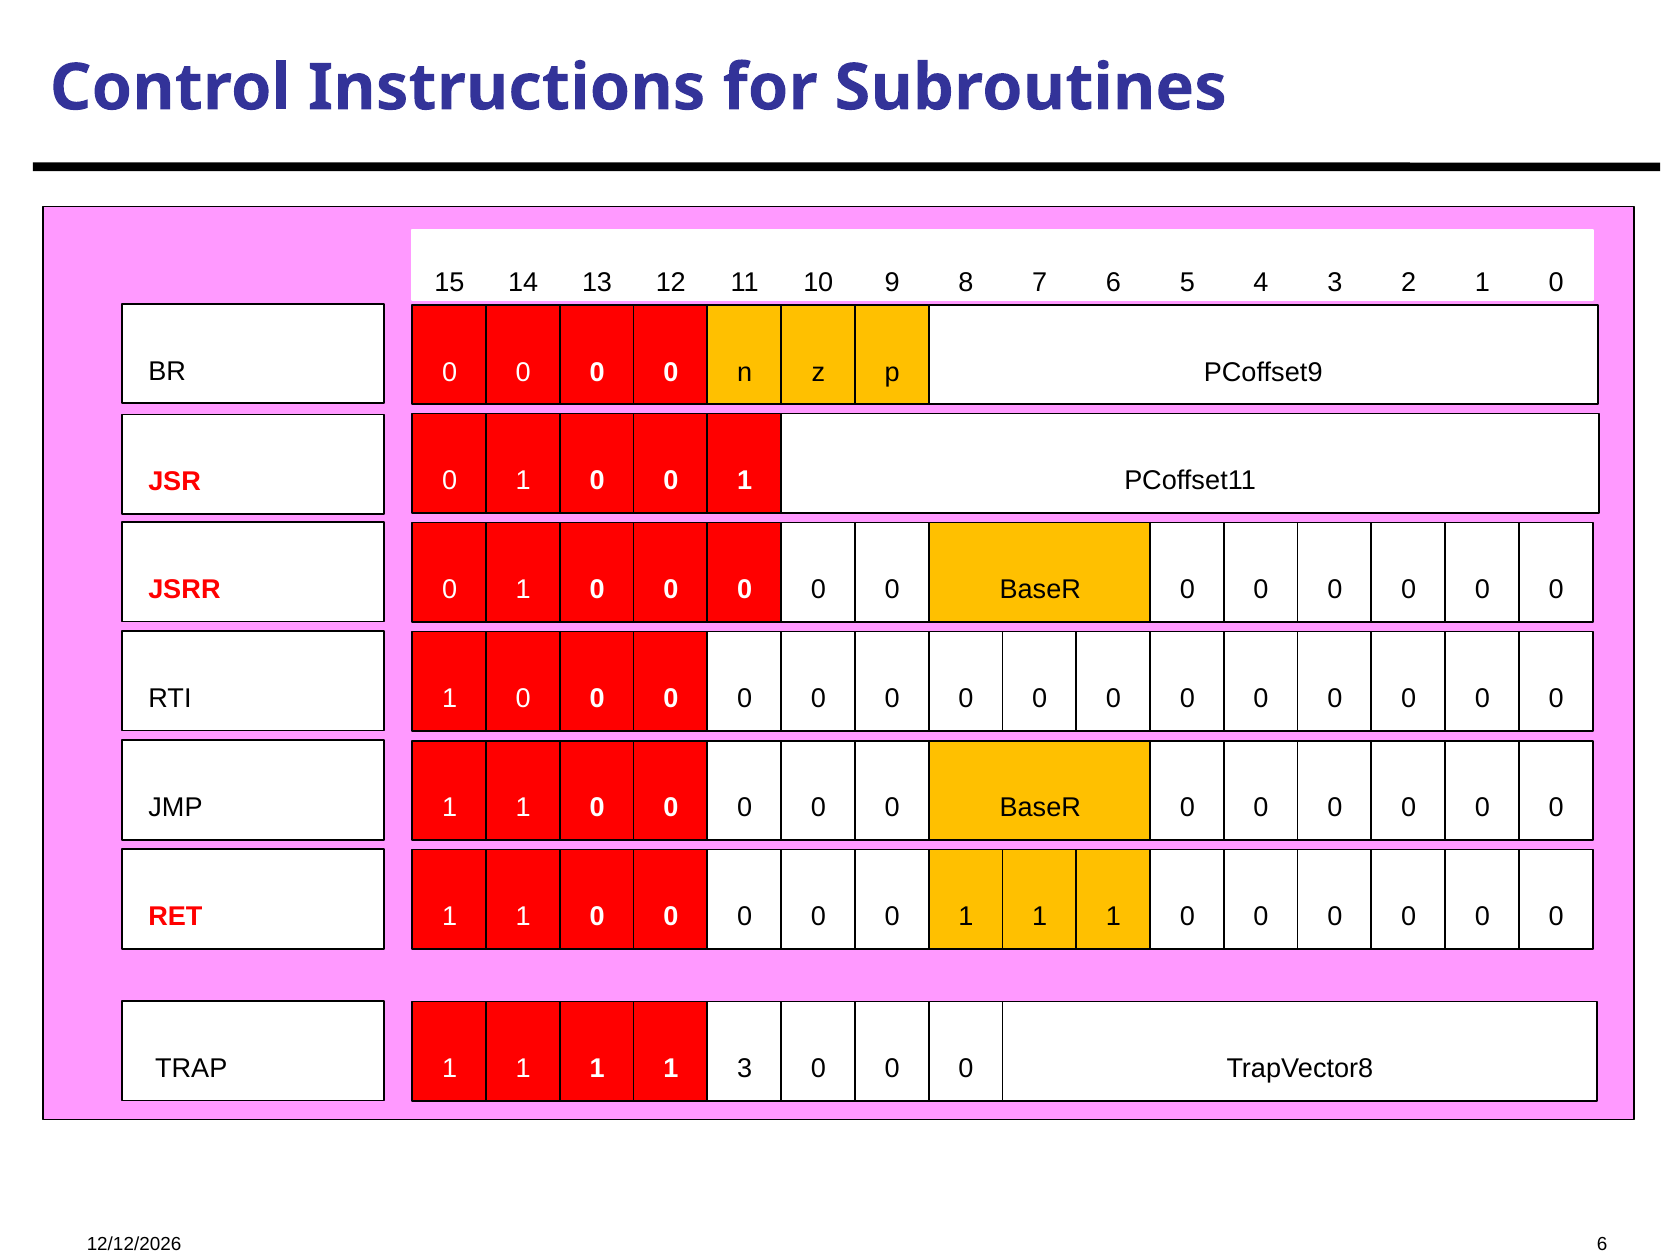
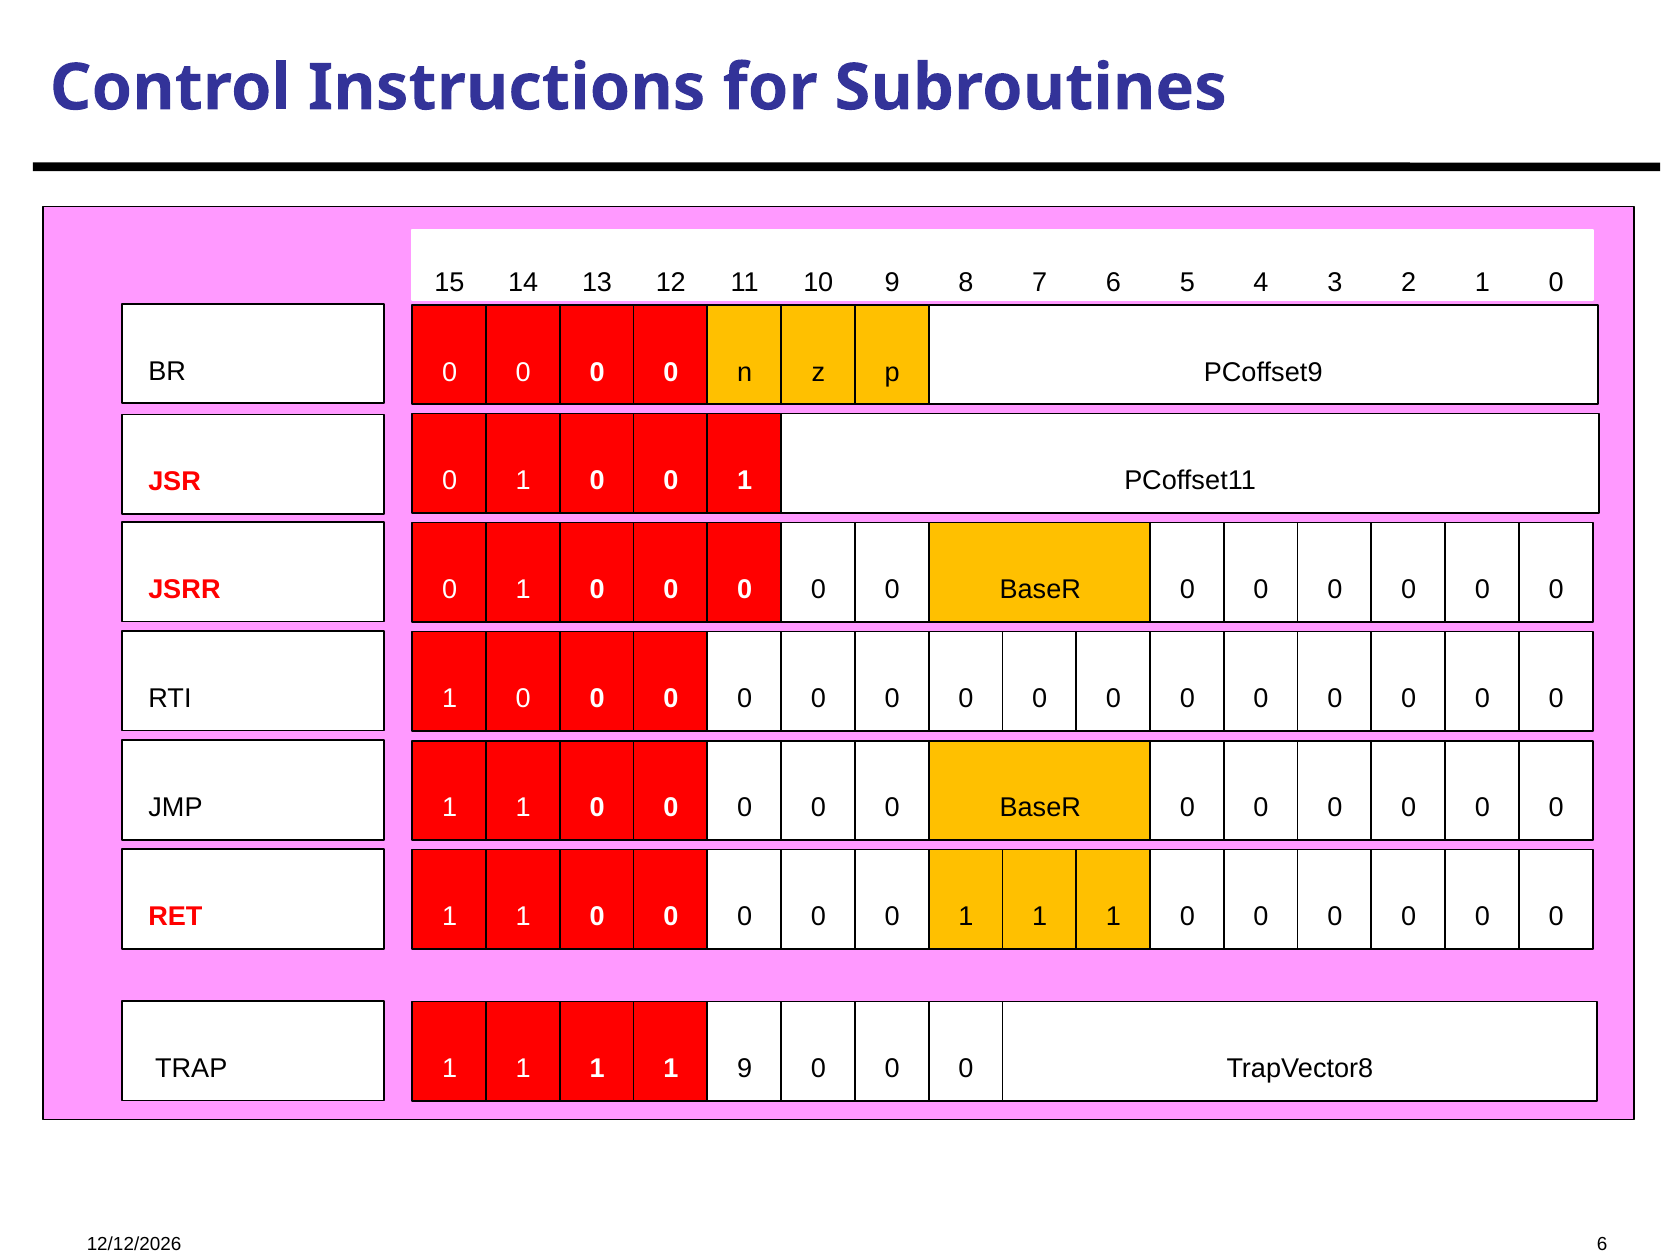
1 3: 3 -> 9
